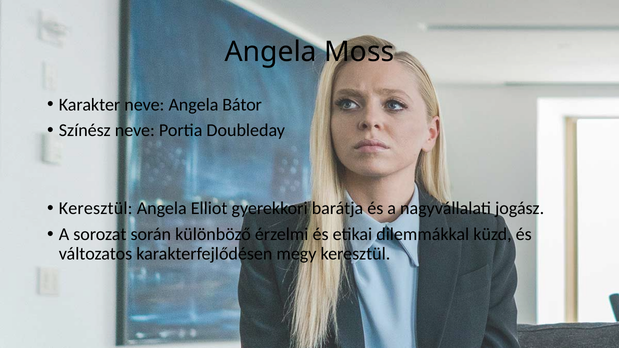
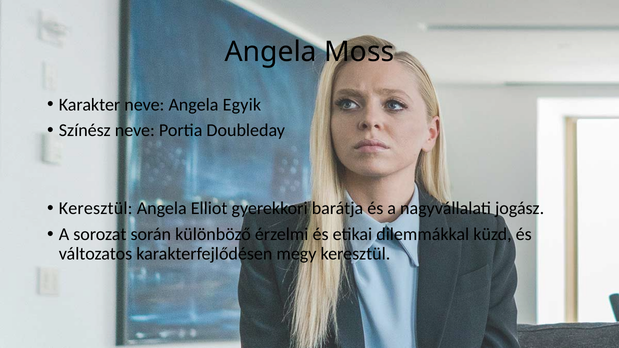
Bátor: Bátor -> Egyik
